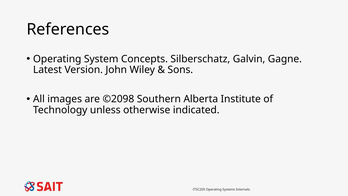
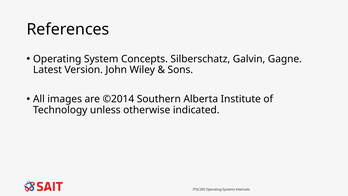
©2098: ©2098 -> ©2014
